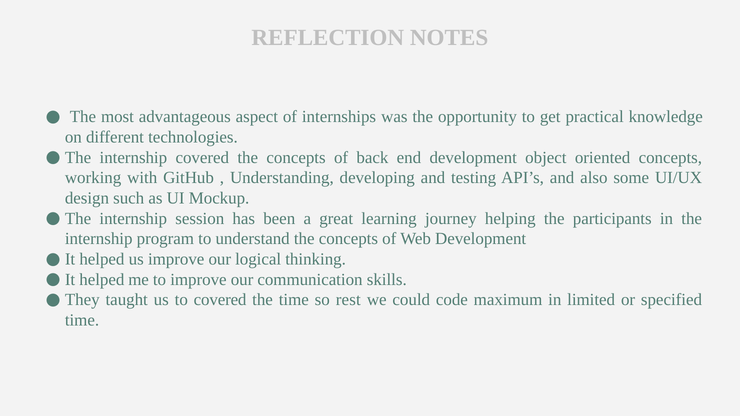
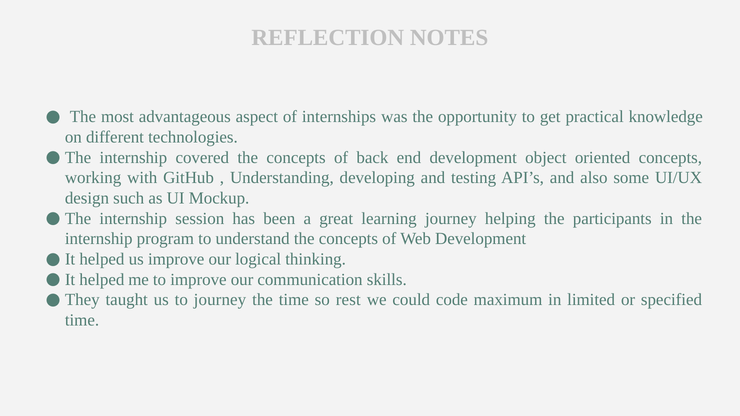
to covered: covered -> journey
